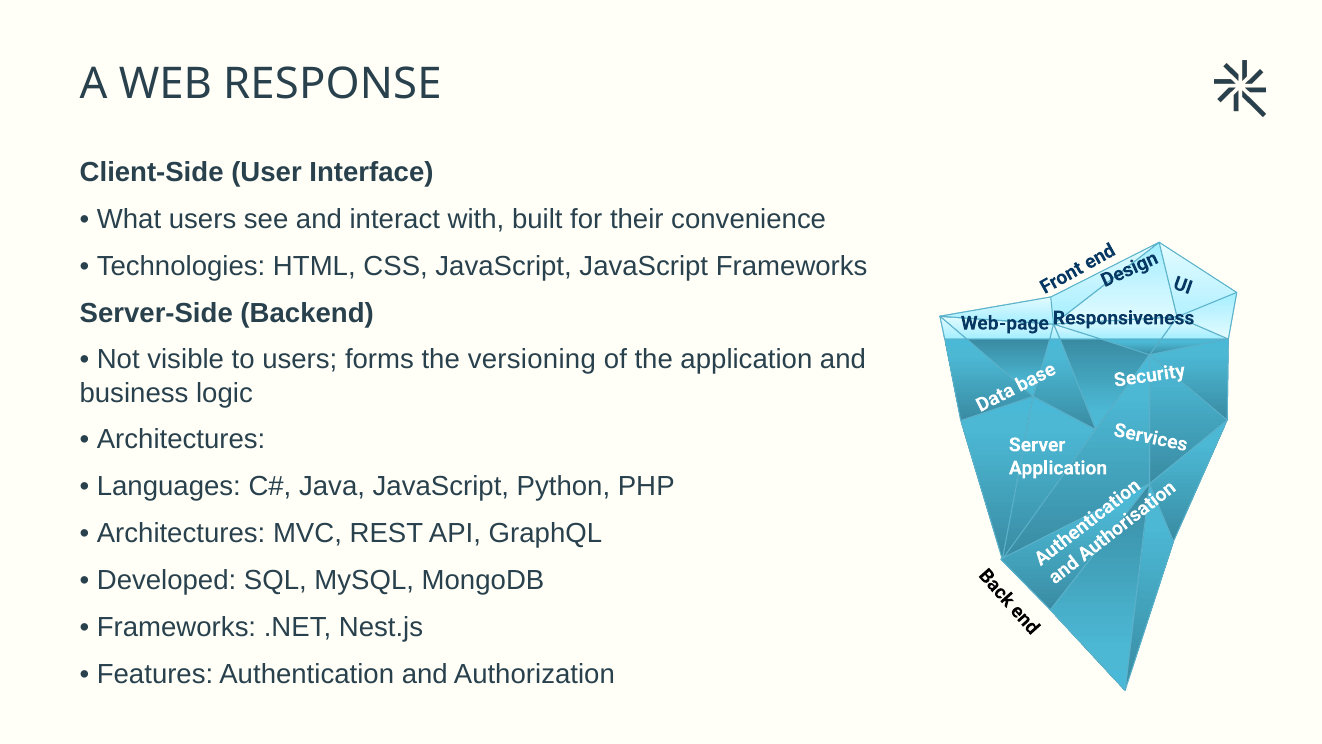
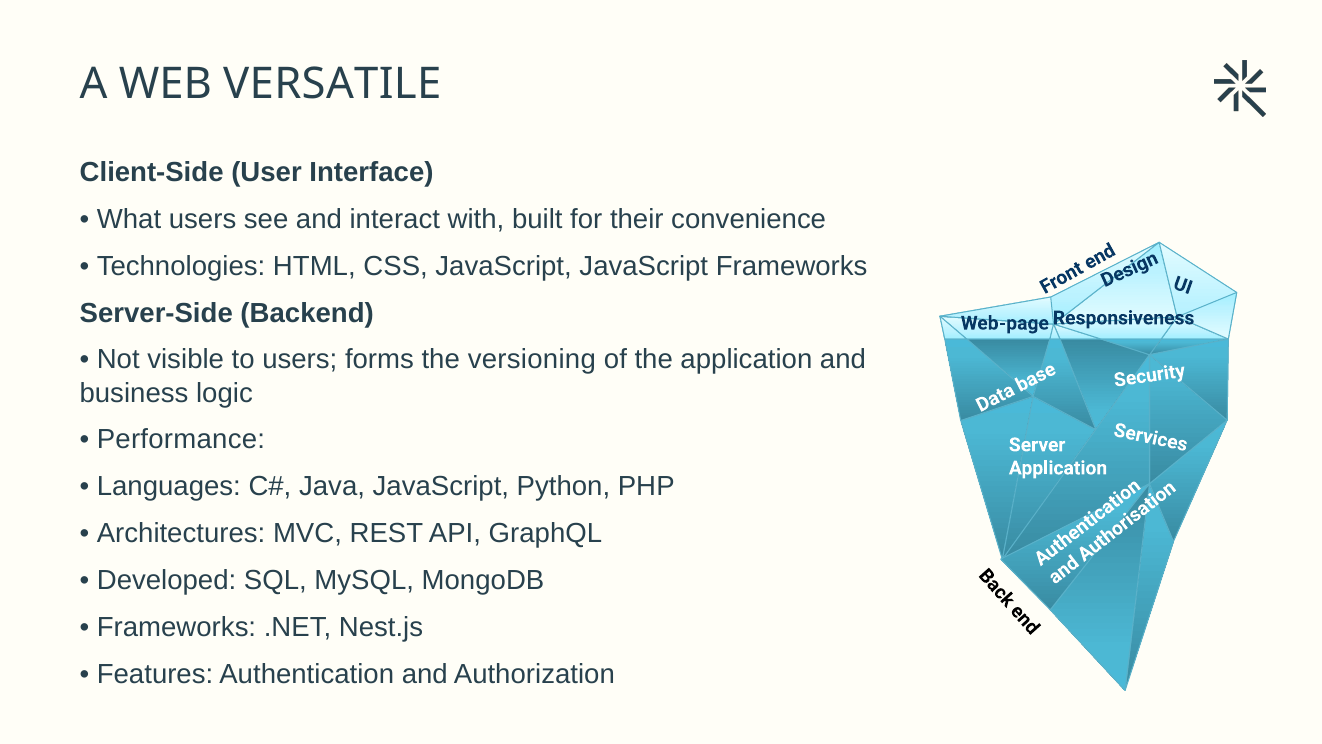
RESPONSE: RESPONSE -> VERSATILE
Architectures at (181, 440): Architectures -> Performance
